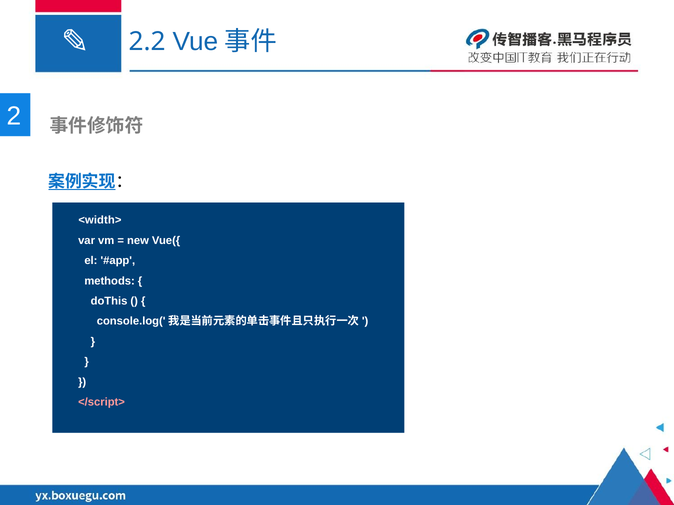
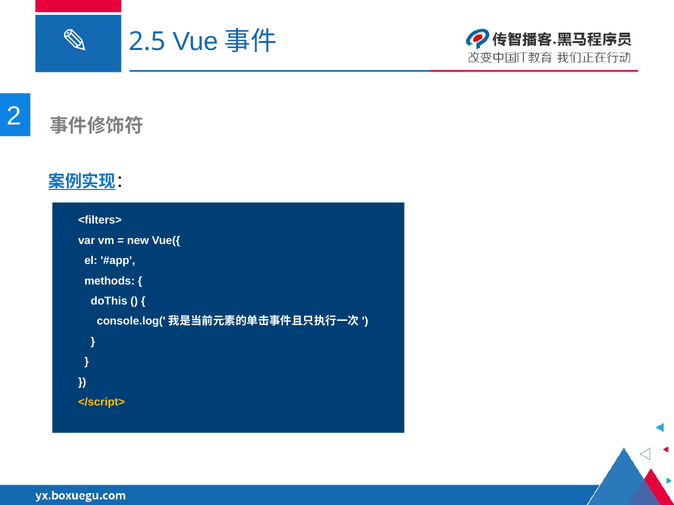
2.2: 2.2 -> 2.5
<width>: <width> -> <filters>
</script> colour: pink -> yellow
